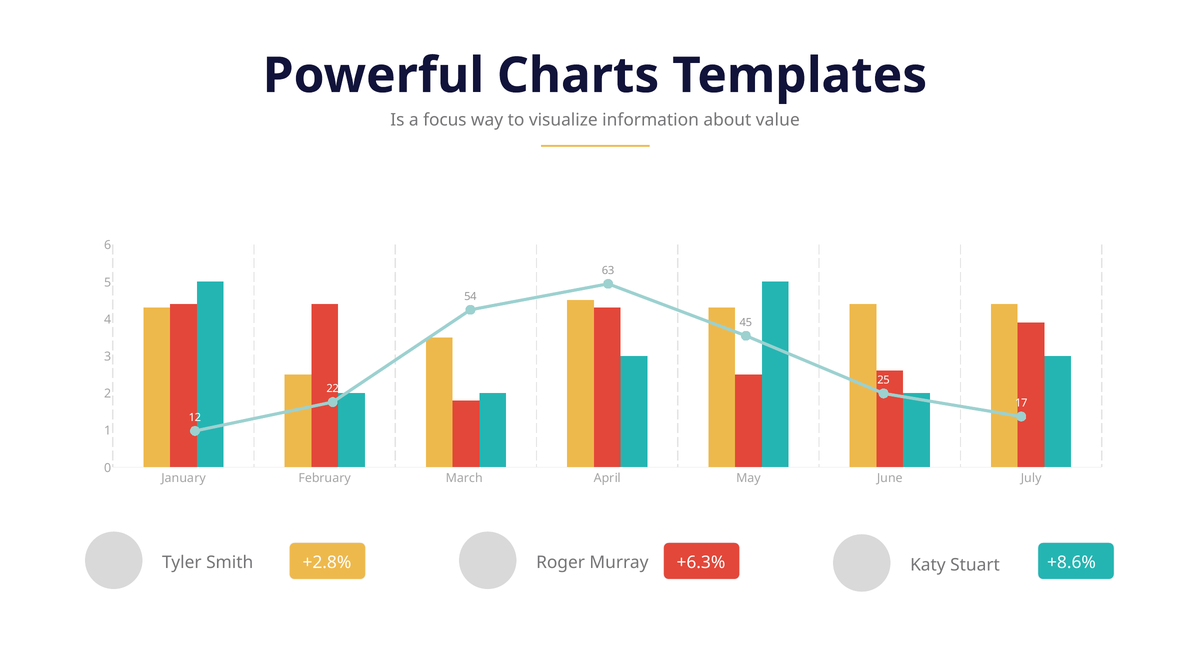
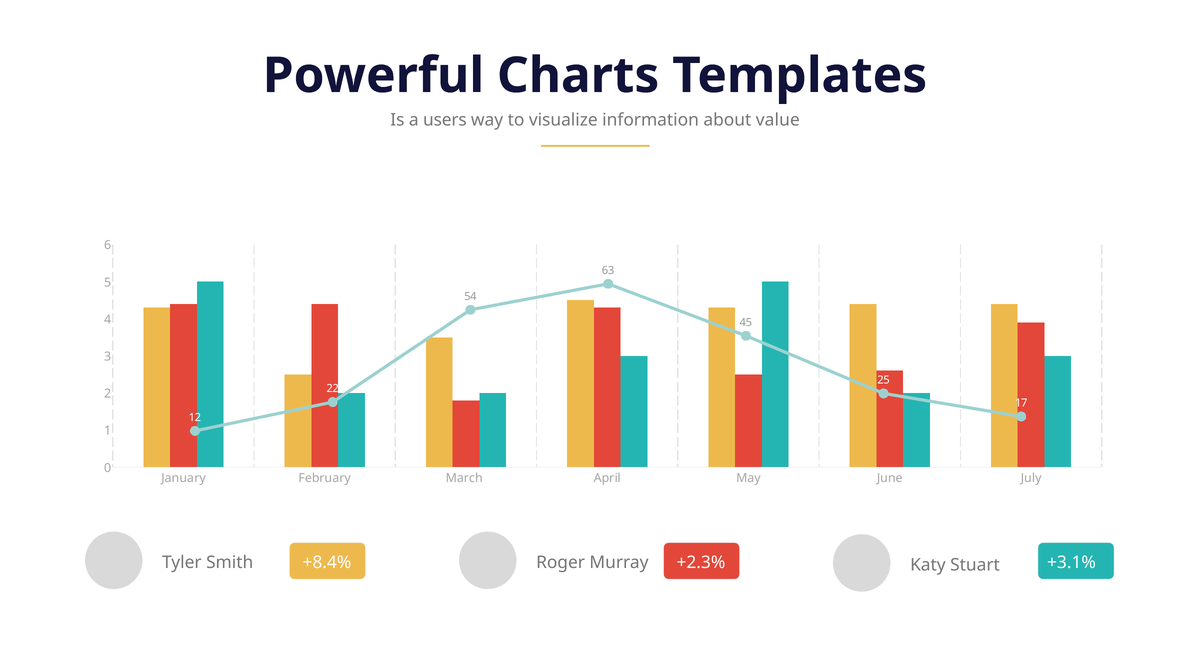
focus: focus -> users
+2.8%: +2.8% -> +8.4%
+6.3%: +6.3% -> +2.3%
+8.6%: +8.6% -> +3.1%
